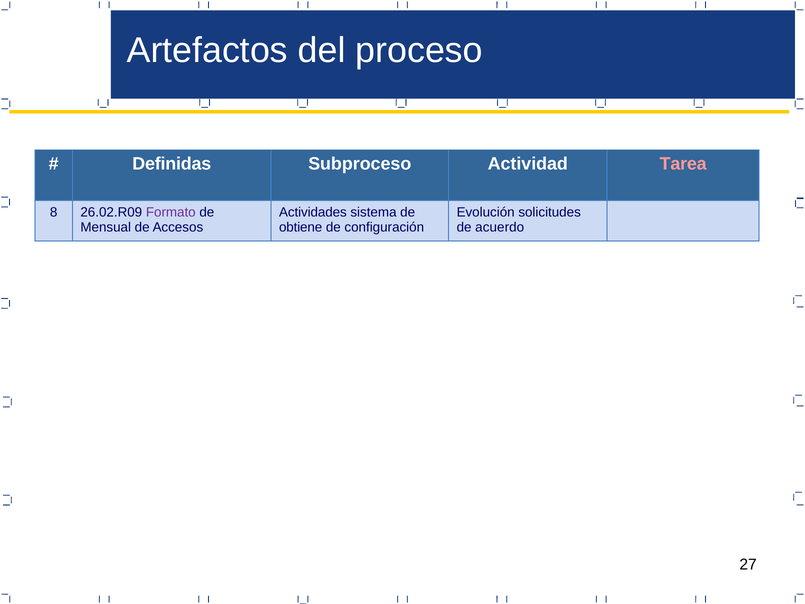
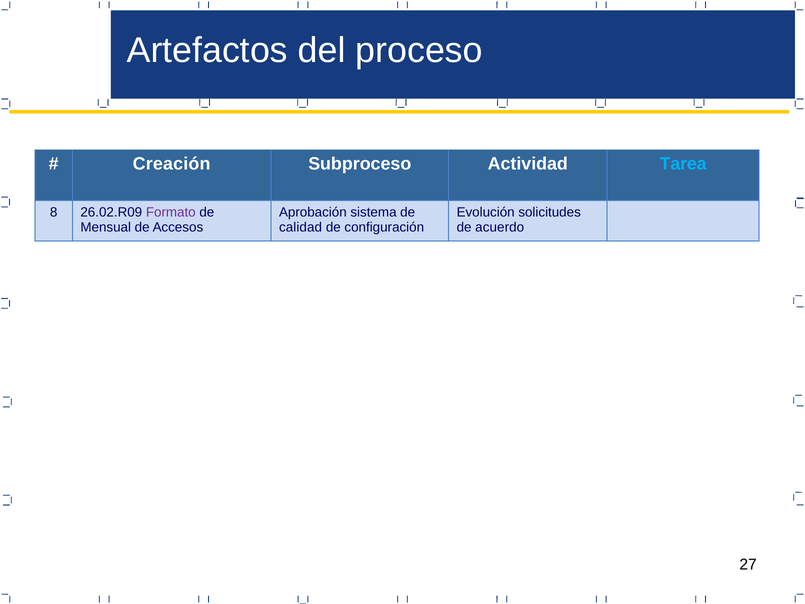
Definidas: Definidas -> Creación
Tarea colour: pink -> light blue
Actividades: Actividades -> Aprobación
obtiene: obtiene -> calidad
